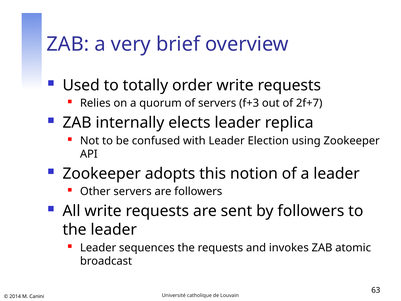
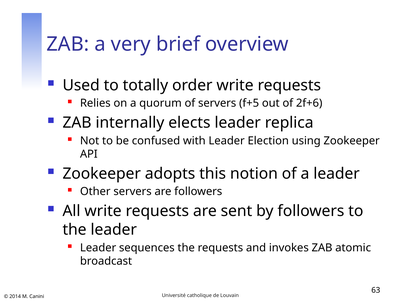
f+3: f+3 -> f+5
2f+7: 2f+7 -> 2f+6
